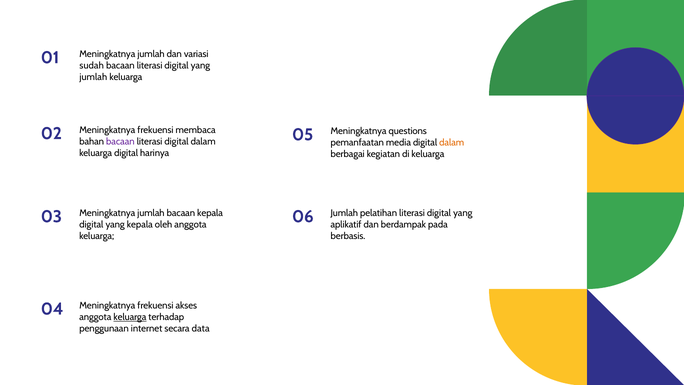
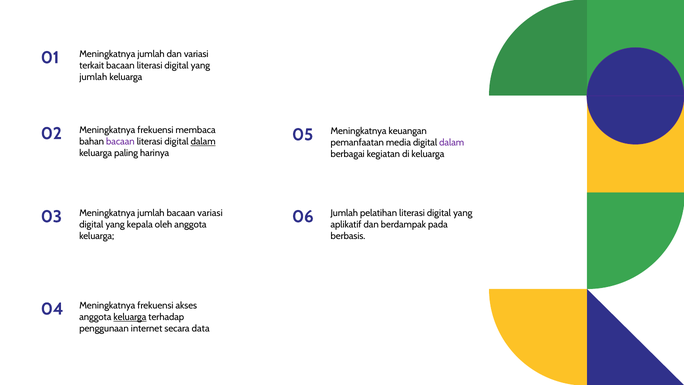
sudah: sudah -> terkait
questions: questions -> keuangan
dalam at (203, 141) underline: none -> present
dalam at (452, 143) colour: orange -> purple
keluarga digital: digital -> paling
bacaan kepala: kepala -> variasi
